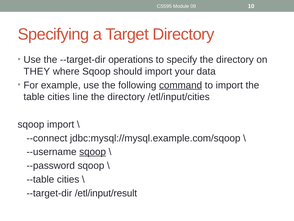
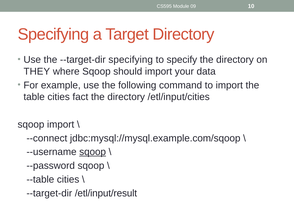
--target-dir operations: operations -> specifying
command underline: present -> none
line: line -> fact
